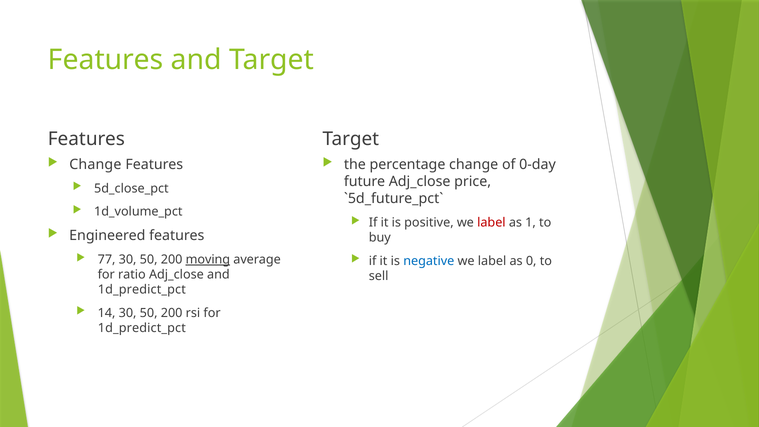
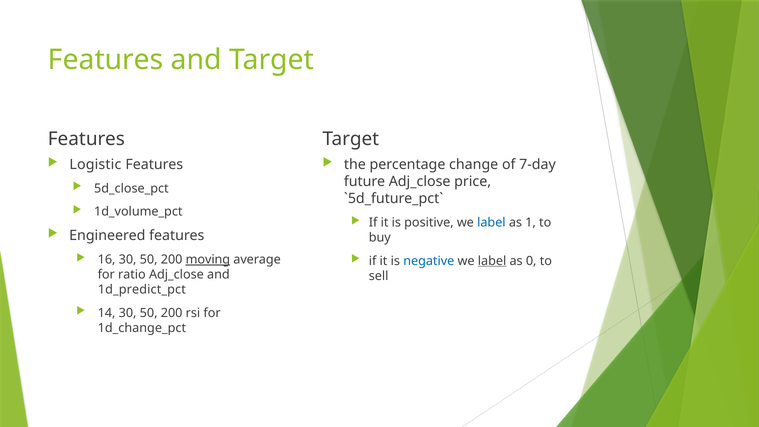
Change at (95, 164): Change -> Logistic
0-day: 0-day -> 7-day
label at (491, 223) colour: red -> blue
77: 77 -> 16
label at (492, 261) underline: none -> present
1d_predict_pct at (142, 328): 1d_predict_pct -> 1d_change_pct
